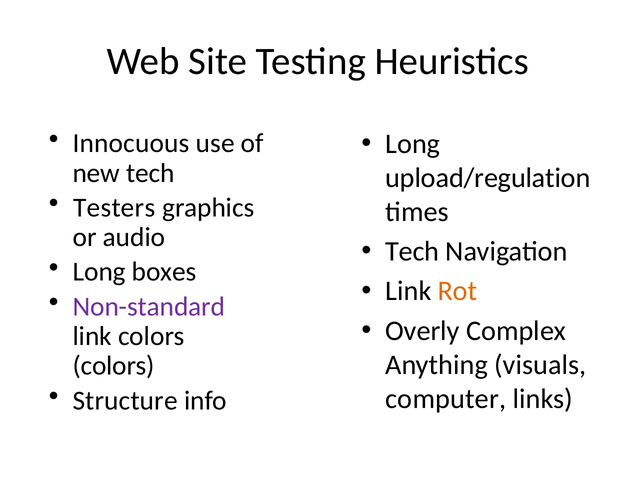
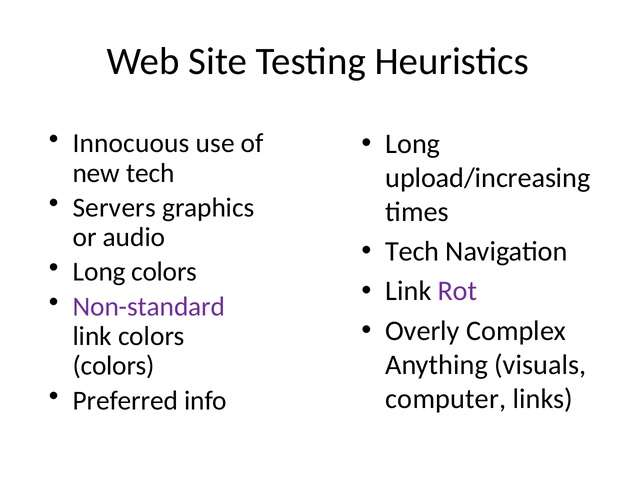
upload/regulation: upload/regulation -> upload/increasing
Testers: Testers -> Servers
Long boxes: boxes -> colors
Rot colour: orange -> purple
Structure: Structure -> Preferred
